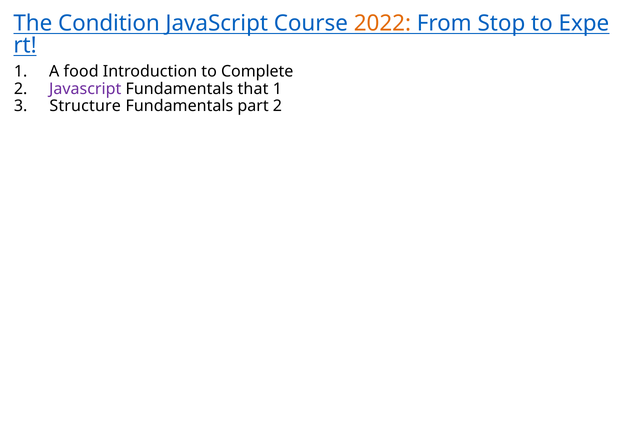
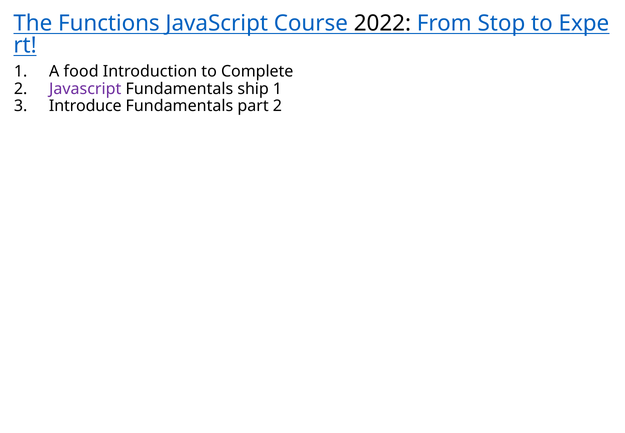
Condition: Condition -> Functions
2022 colour: orange -> black
that: that -> ship
Structure: Structure -> Introduce
